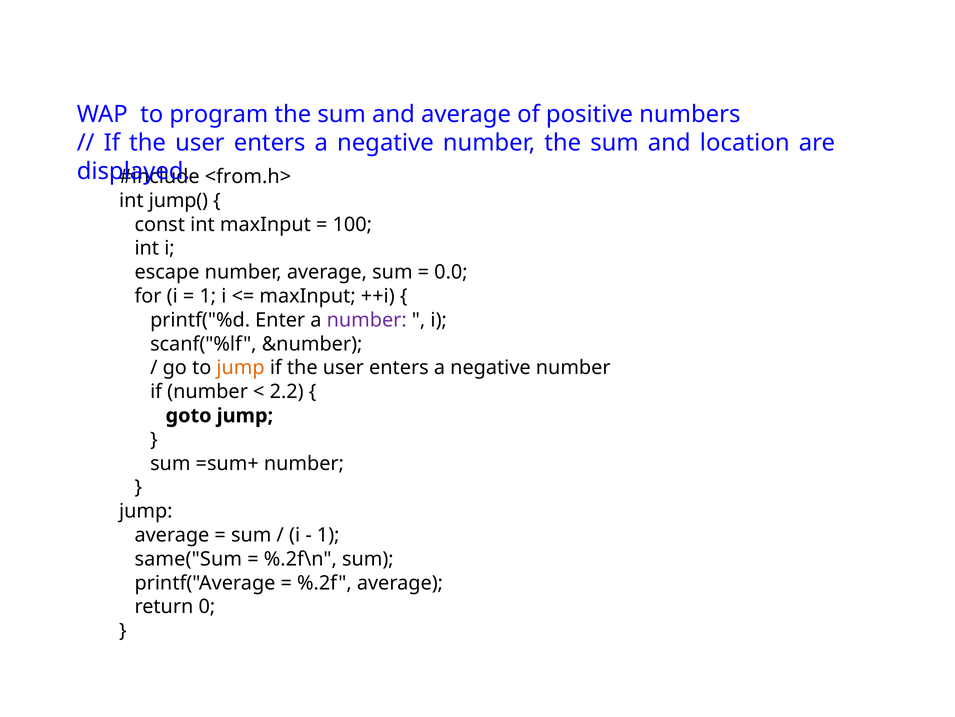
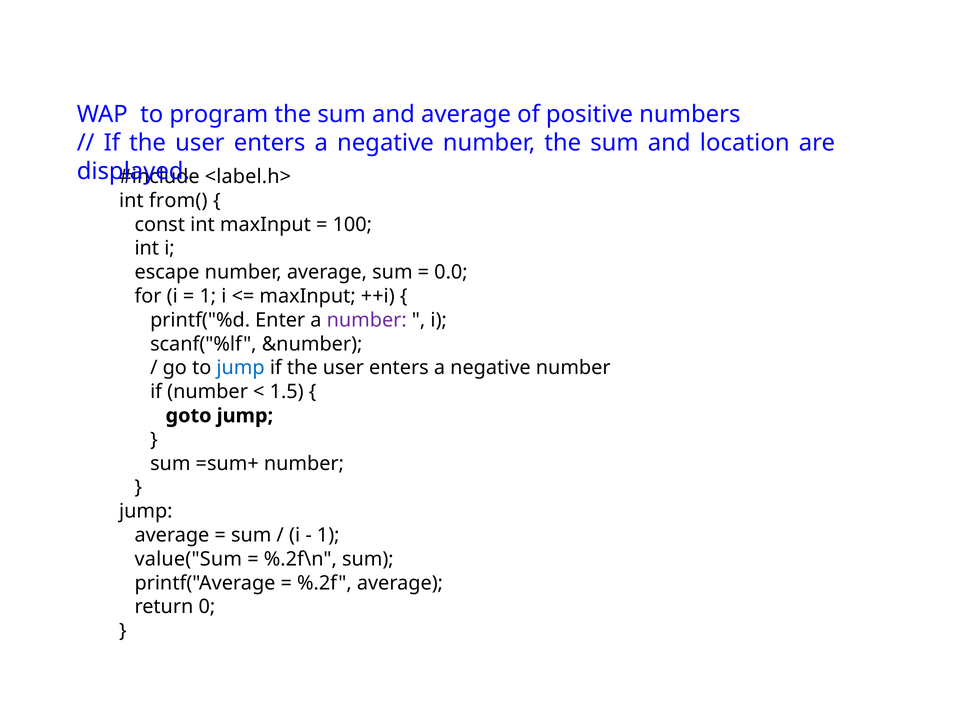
<from.h>: <from.h> -> <label.h>
jump(: jump( -> from(
jump at (241, 368) colour: orange -> blue
2.2: 2.2 -> 1.5
same("Sum: same("Sum -> value("Sum
